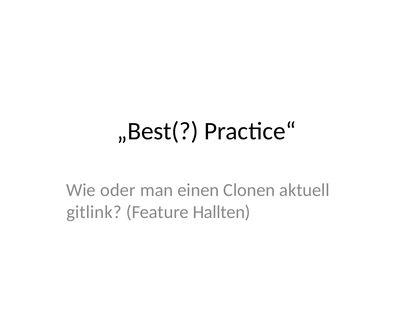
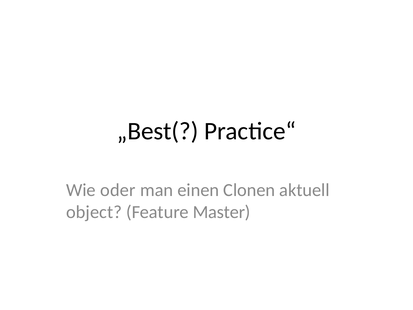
gitlink: gitlink -> object
Hallten: Hallten -> Master
